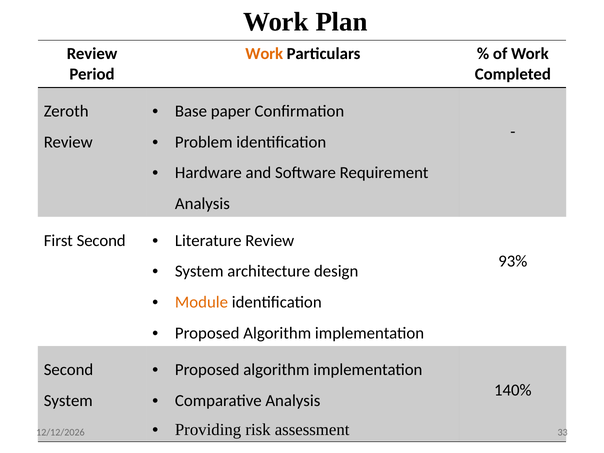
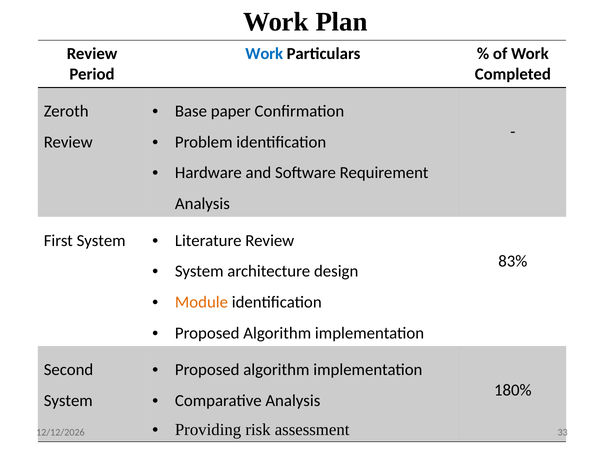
Work at (264, 54) colour: orange -> blue
First Second: Second -> System
93%: 93% -> 83%
140%: 140% -> 180%
